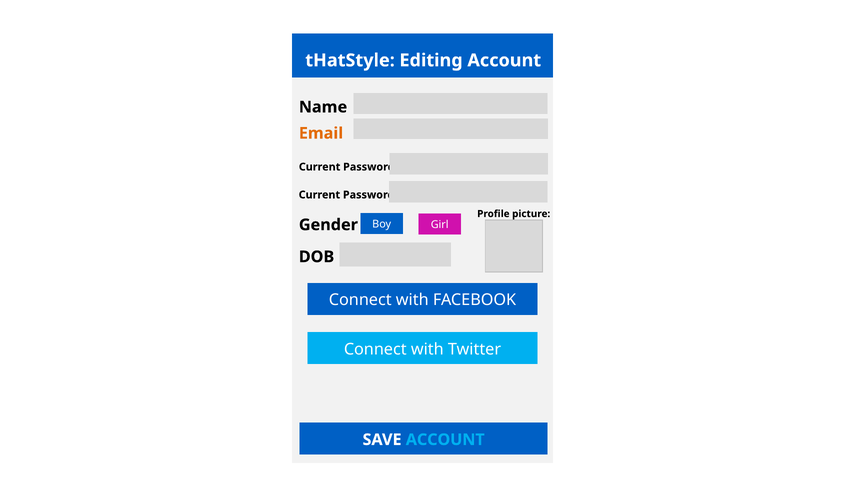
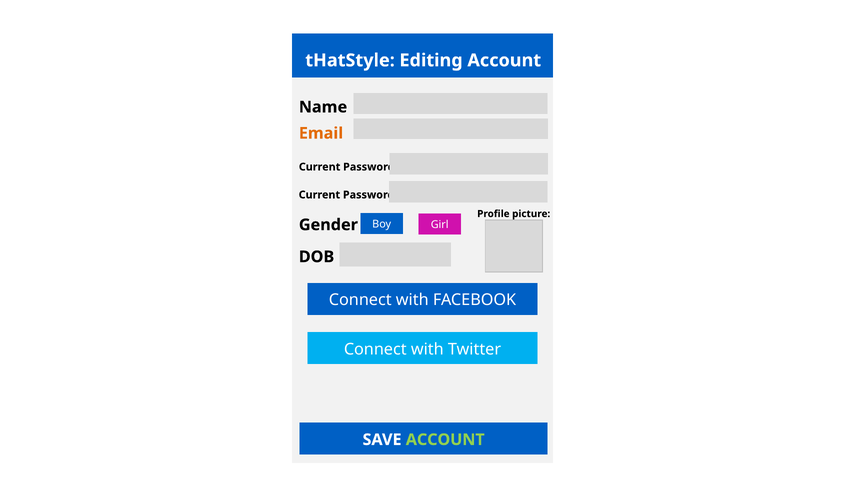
ACCOUNT at (445, 439) colour: light blue -> light green
